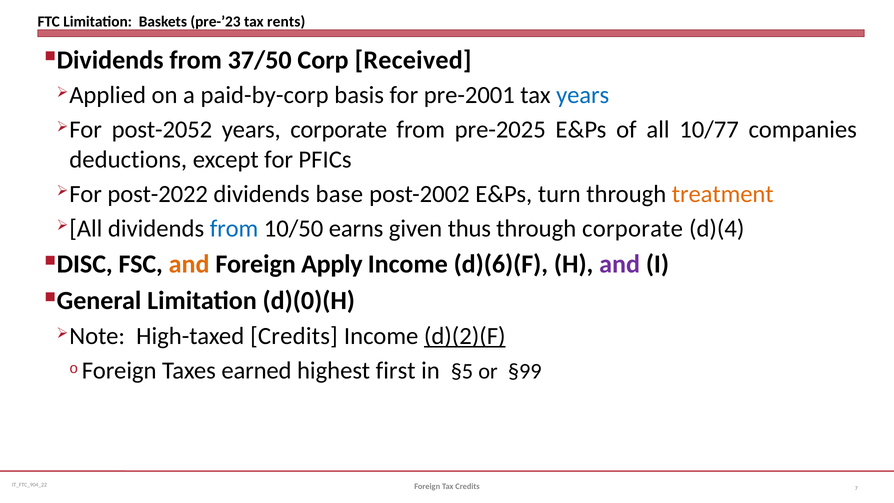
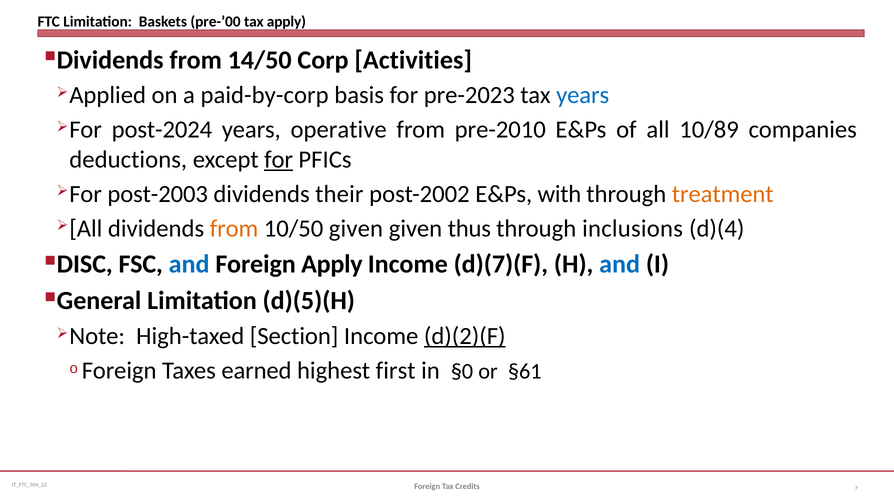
pre-’23: pre-’23 -> pre-’00
tax rents: rents -> apply
37/50: 37/50 -> 14/50
Received: Received -> Activities
pre-2001: pre-2001 -> pre-2023
post-2052: post-2052 -> post-2024
years corporate: corporate -> operative
pre-2025: pre-2025 -> pre-2010
10/77: 10/77 -> 10/89
for at (279, 159) underline: none -> present
post-2022: post-2022 -> post-2003
base: base -> their
turn: turn -> with
from at (234, 228) colour: blue -> orange
10/50 earns: earns -> given
through corporate: corporate -> inclusions
and at (189, 264) colour: orange -> blue
d)(6)(F: d)(6)(F -> d)(7)(F
and at (620, 264) colour: purple -> blue
d)(0)(H: d)(0)(H -> d)(5)(H
High-taxed Credits: Credits -> Section
§5: §5 -> §0
§99: §99 -> §61
